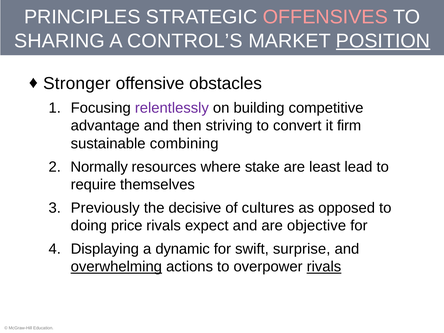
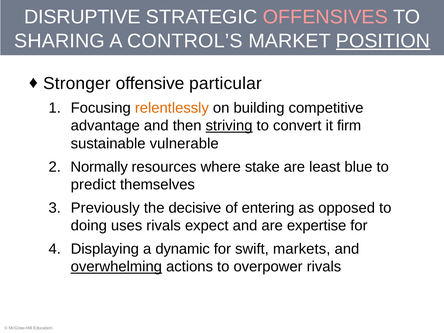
PRINCIPLES: PRINCIPLES -> DISRUPTIVE
obstacles: obstacles -> particular
relentlessly colour: purple -> orange
striving underline: none -> present
combining: combining -> vulnerable
lead: lead -> blue
require: require -> predict
cultures: cultures -> entering
price: price -> uses
objective: objective -> expertise
surprise: surprise -> markets
rivals at (324, 267) underline: present -> none
